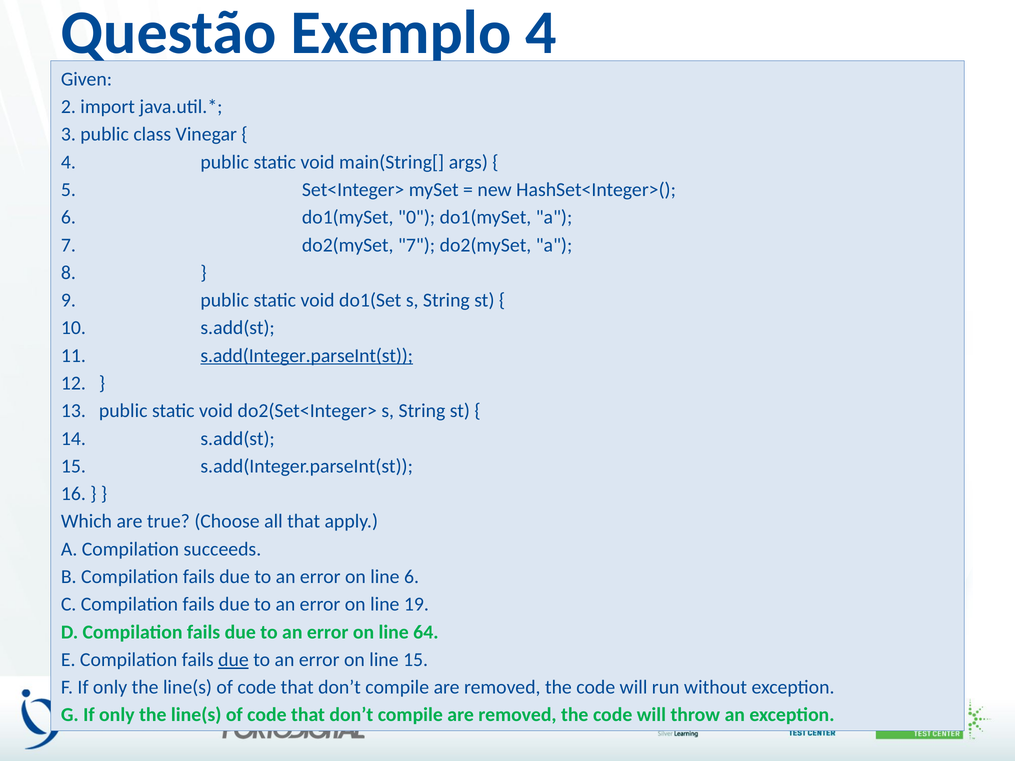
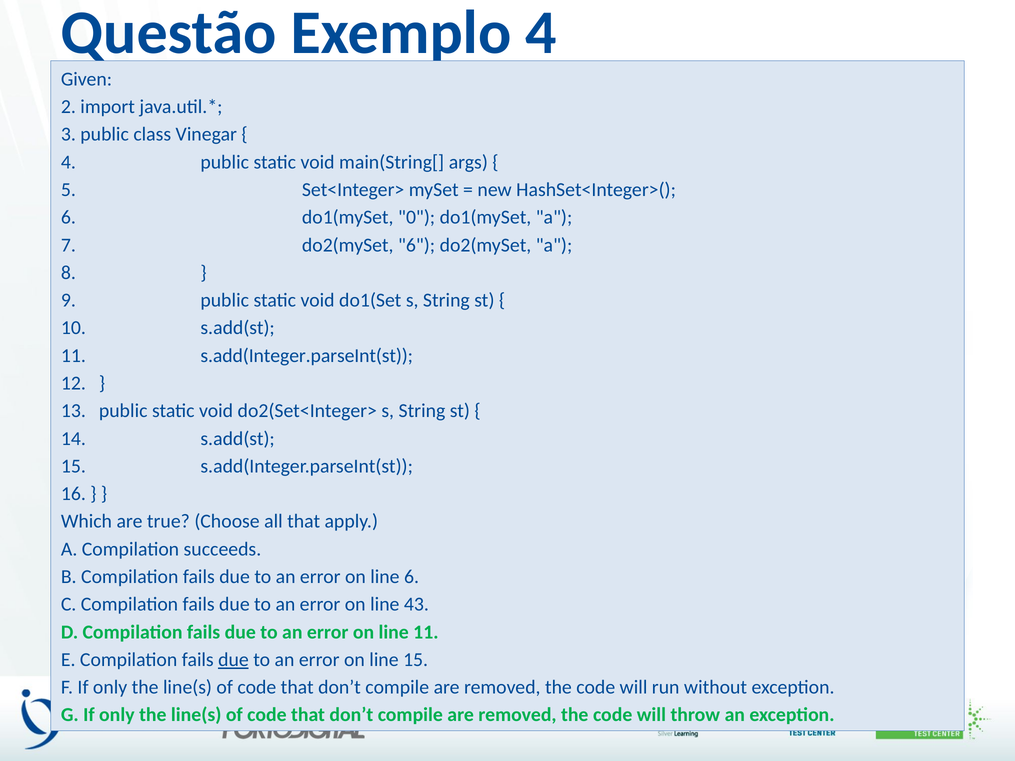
do2(mySet 7: 7 -> 6
s.add(Integer.parseInt(st at (307, 356) underline: present -> none
19: 19 -> 43
line 64: 64 -> 11
